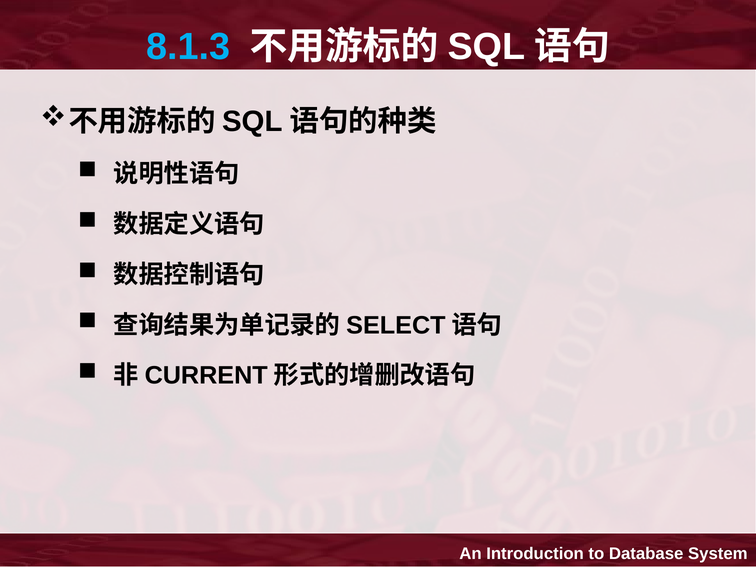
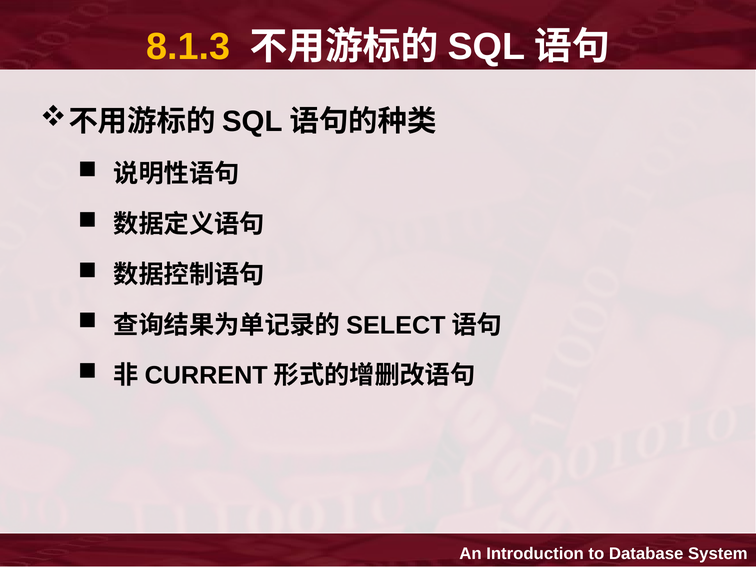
8.1.3 colour: light blue -> yellow
